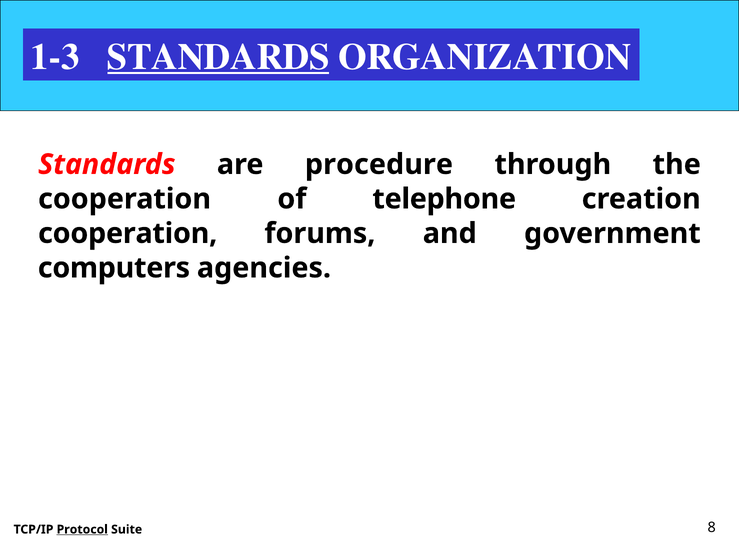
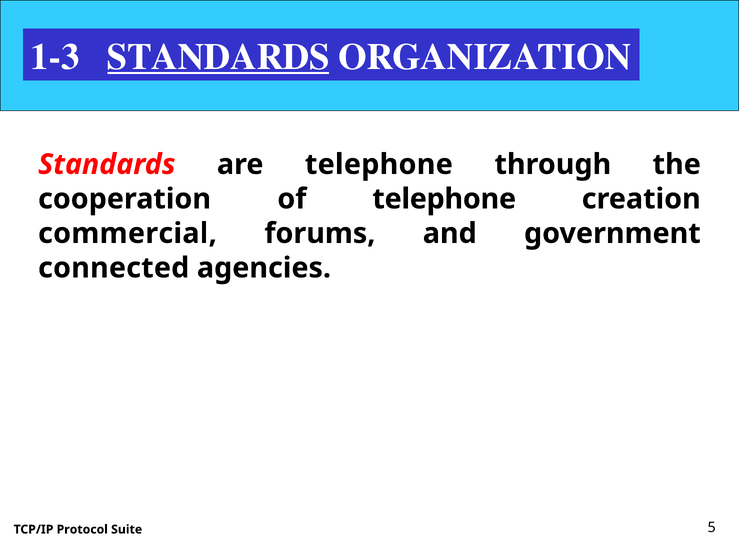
are procedure: procedure -> telephone
cooperation at (128, 234): cooperation -> commercial
computers: computers -> connected
Protocol underline: present -> none
8: 8 -> 5
